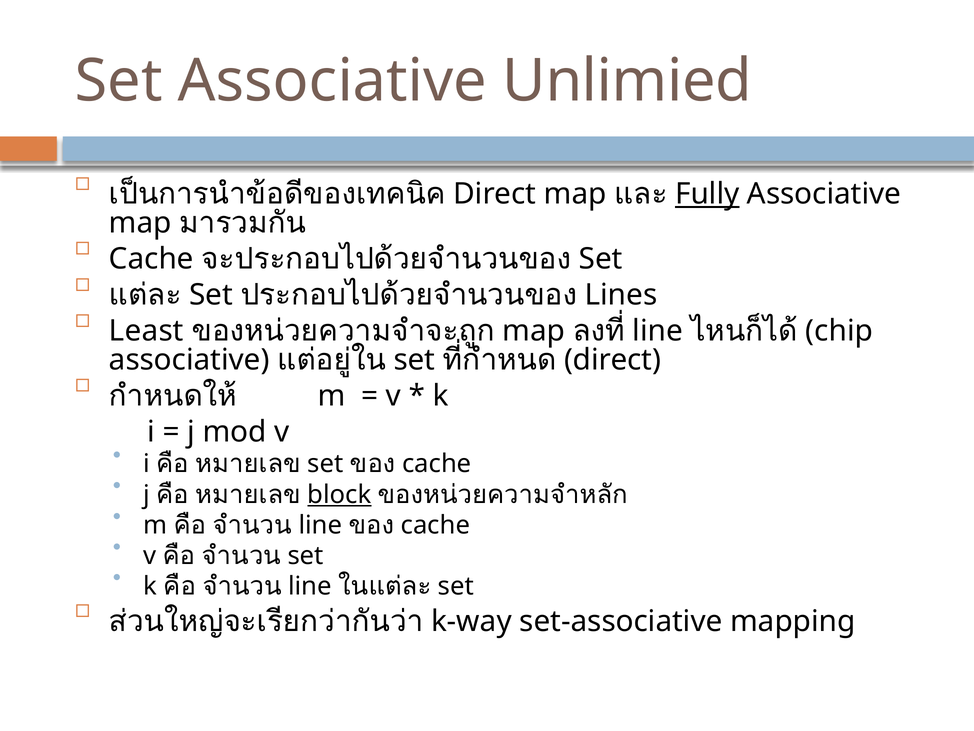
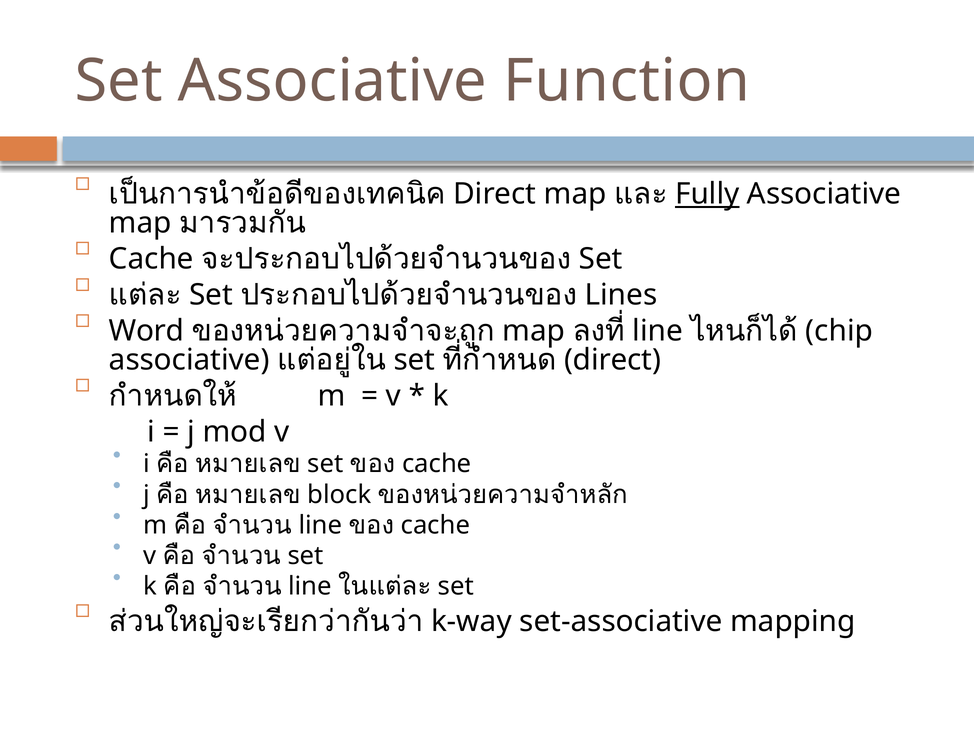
Unlimied: Unlimied -> Function
Least: Least -> Word
block underline: present -> none
